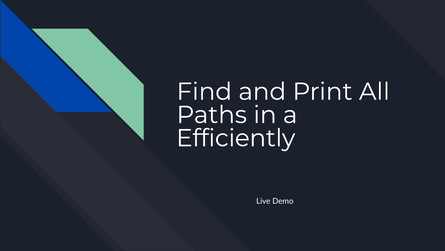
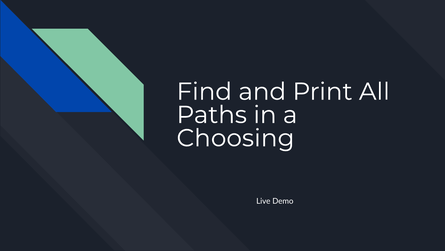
Efficiently: Efficiently -> Choosing
